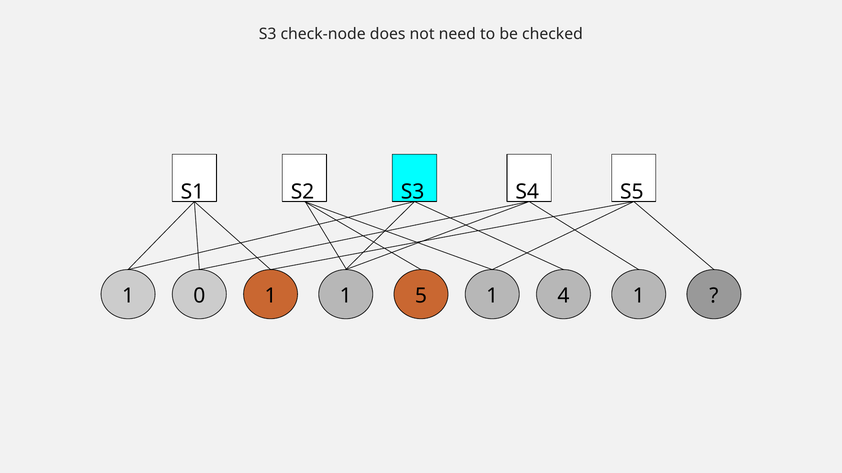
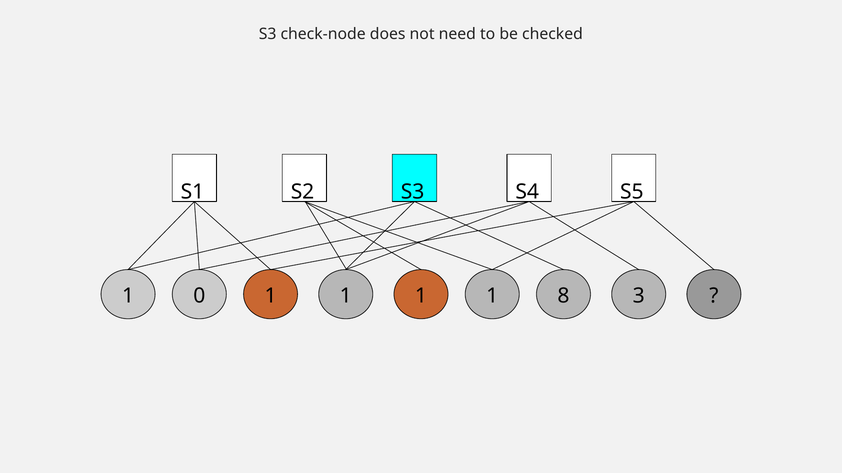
0 1 1 5: 5 -> 1
4: 4 -> 8
1 at (639, 296): 1 -> 3
